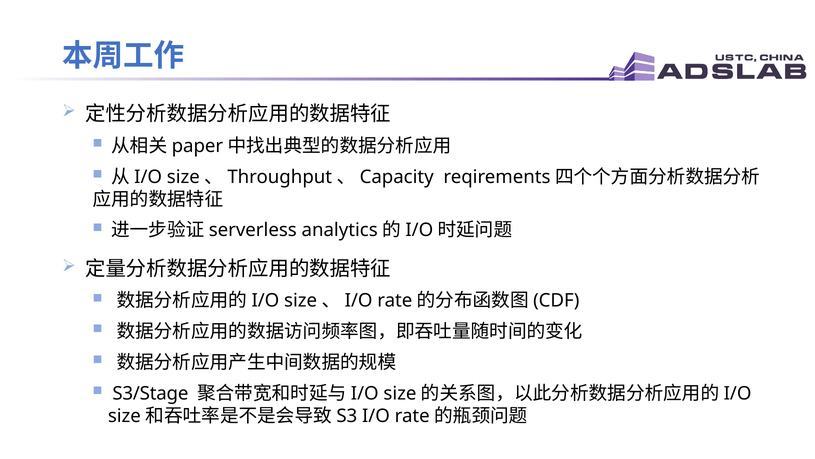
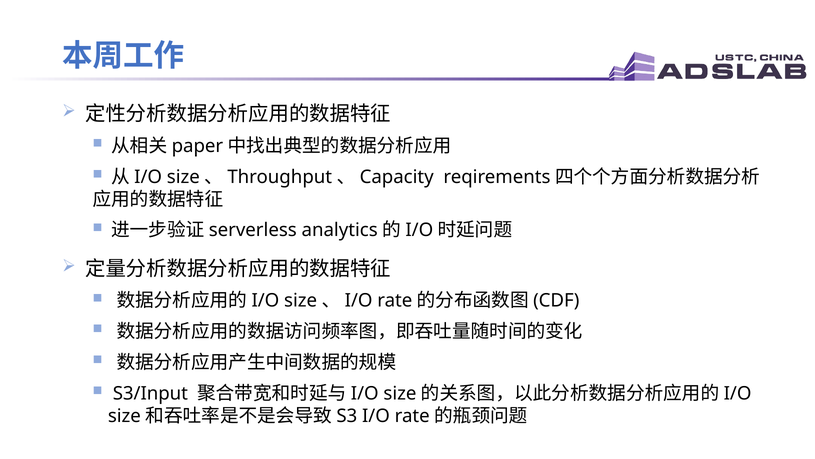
S3/Stage: S3/Stage -> S3/Input
